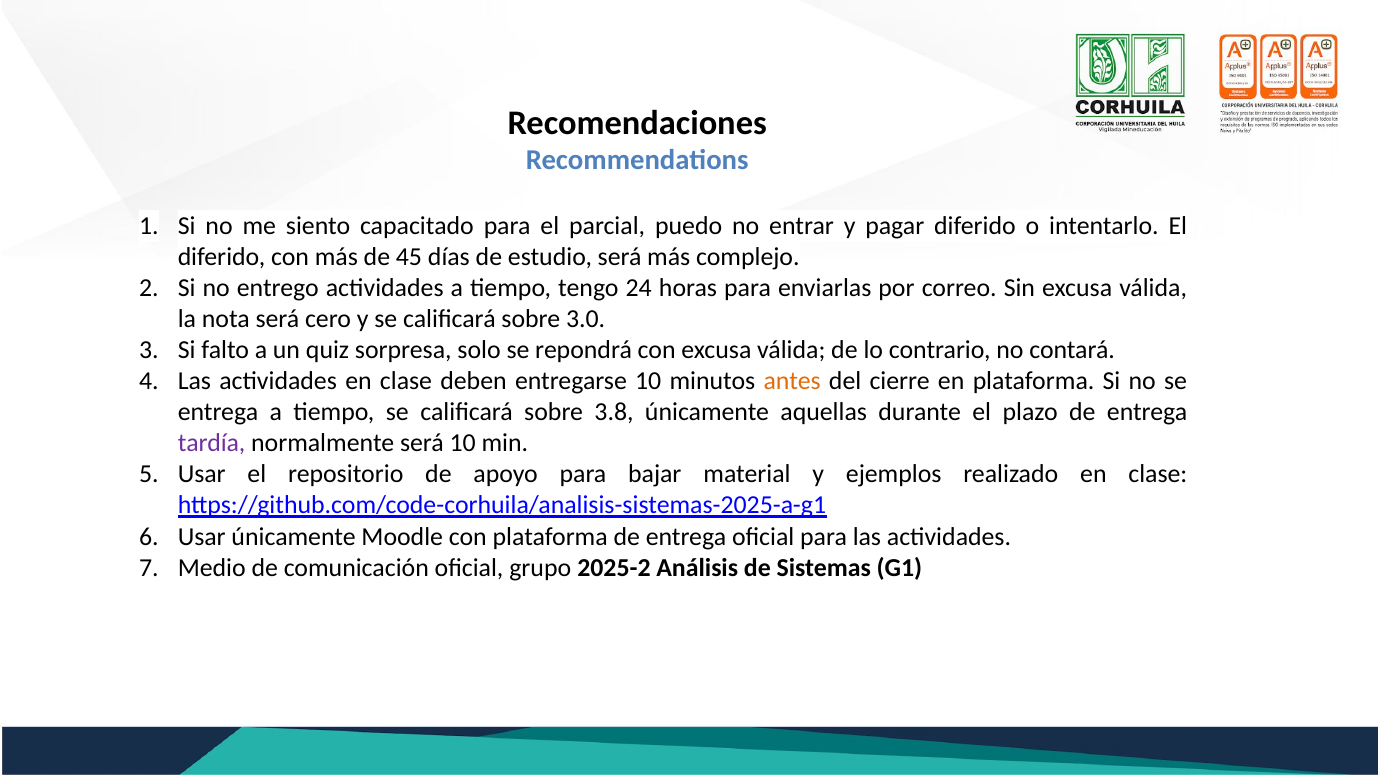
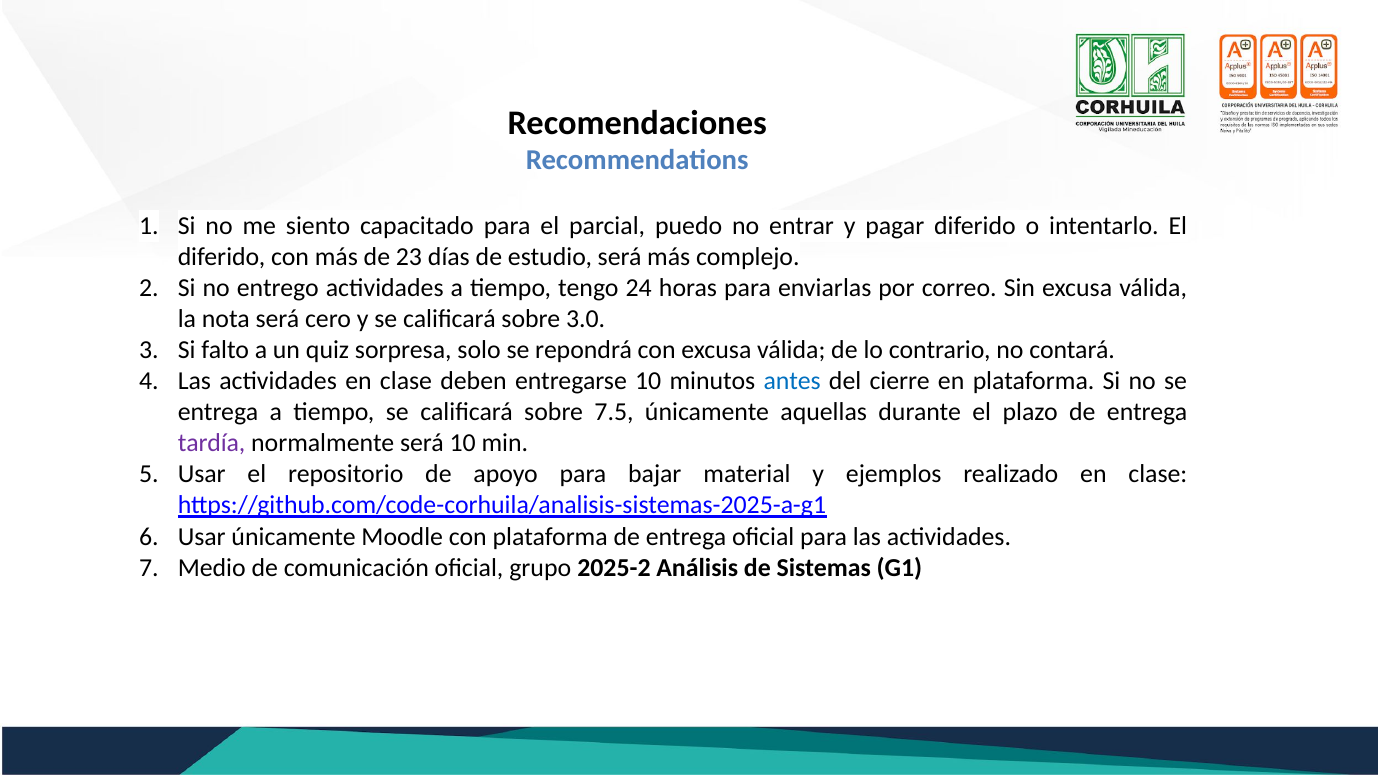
45: 45 -> 23
antes colour: orange -> blue
3.8: 3.8 -> 7.5
